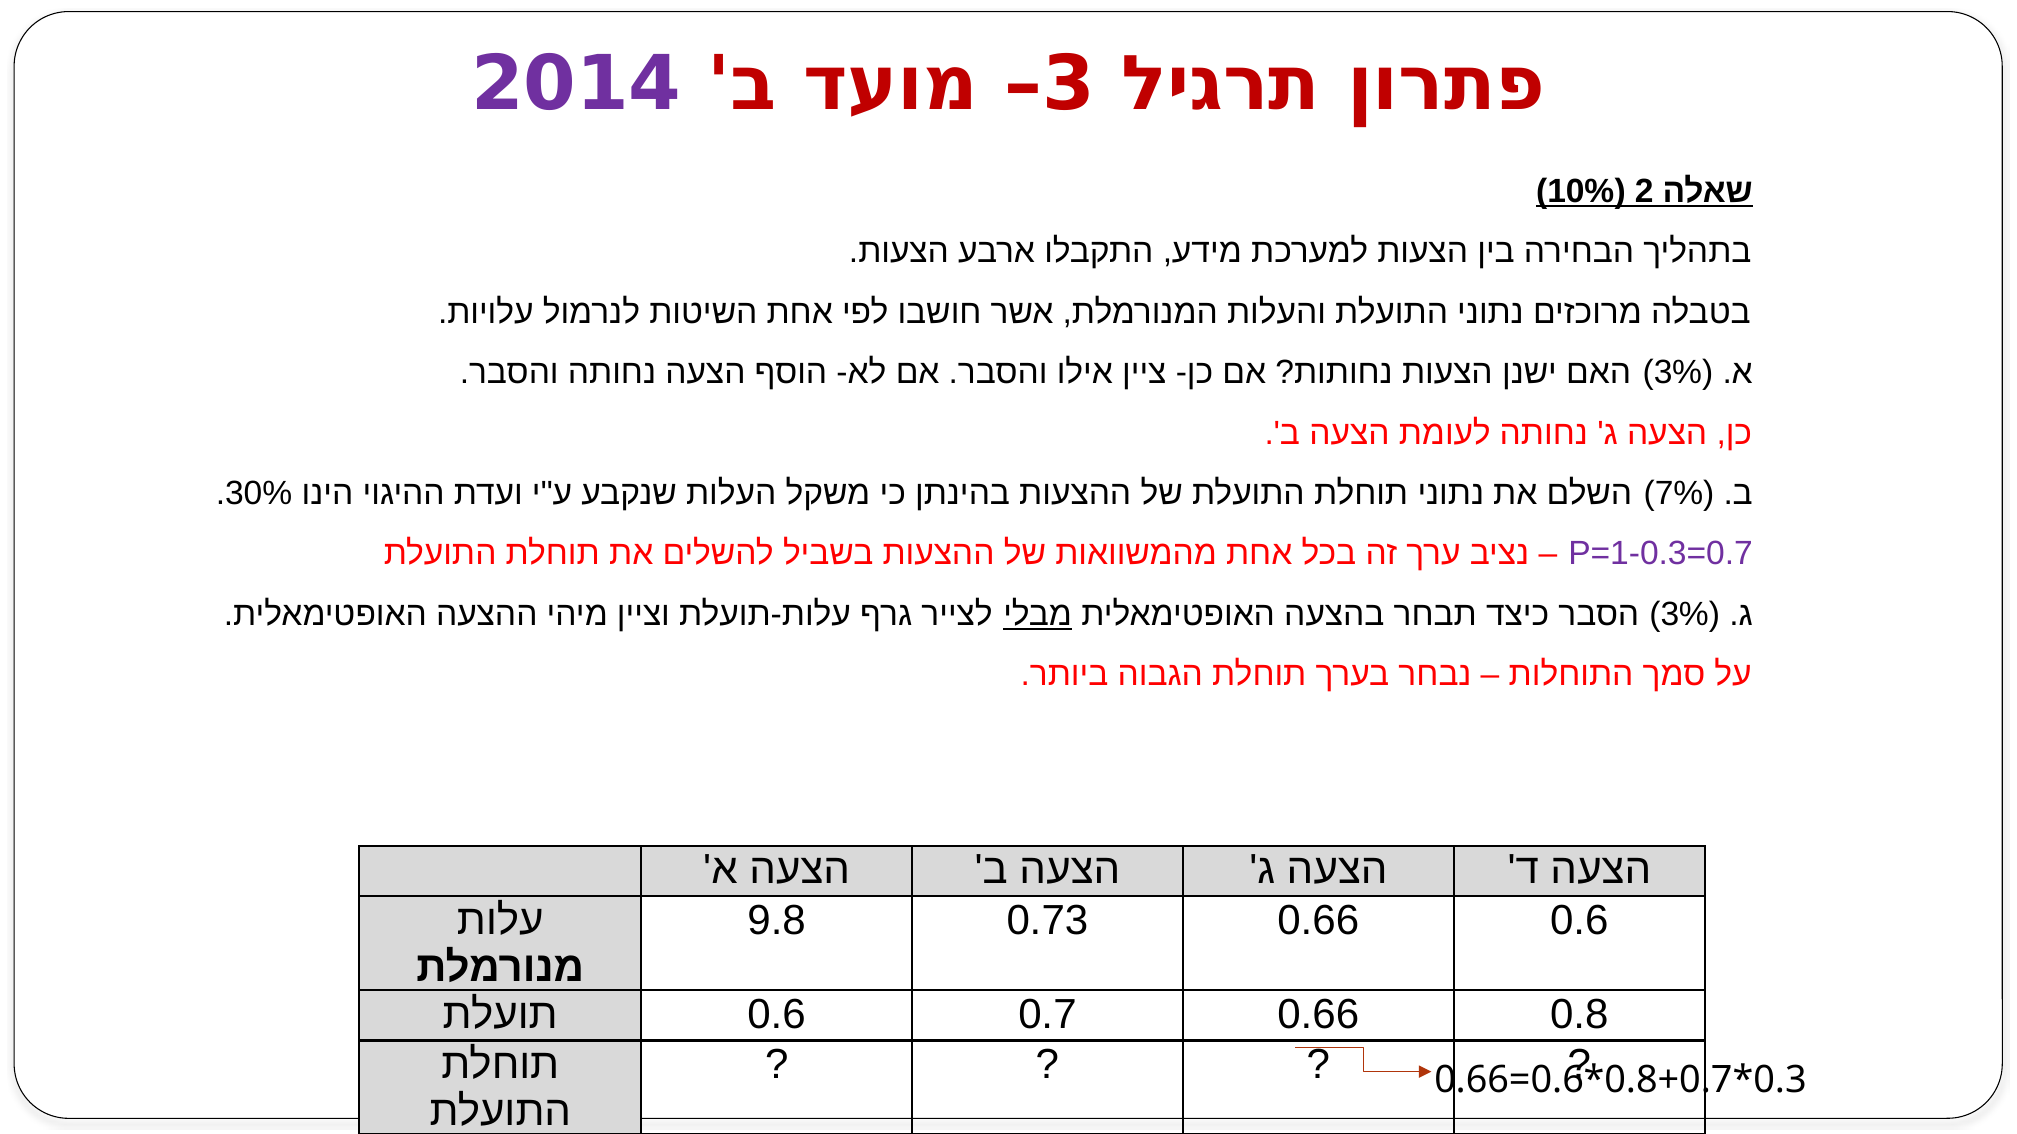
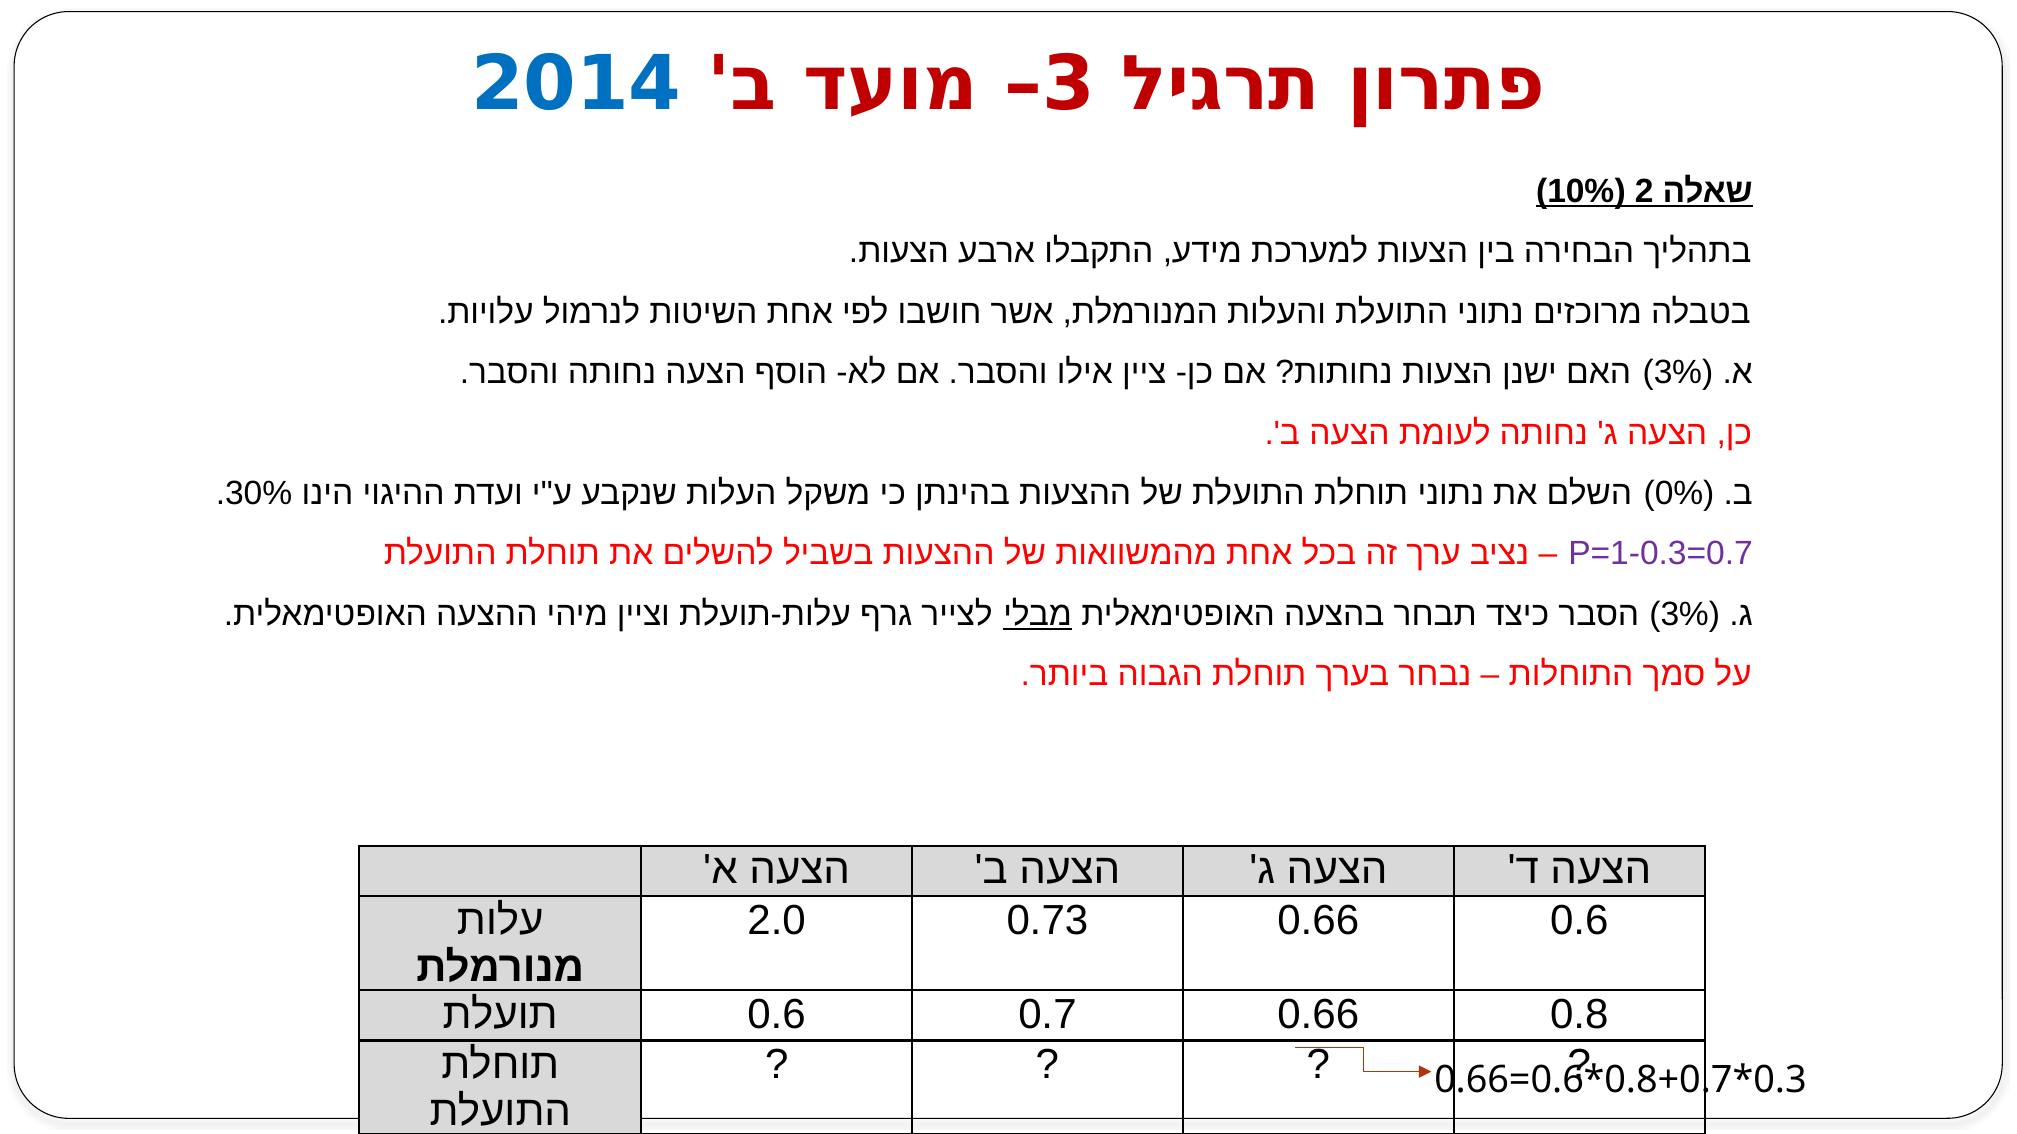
2014 colour: purple -> blue
7%: 7% -> 0%
9.8: 9.8 -> 2.0
